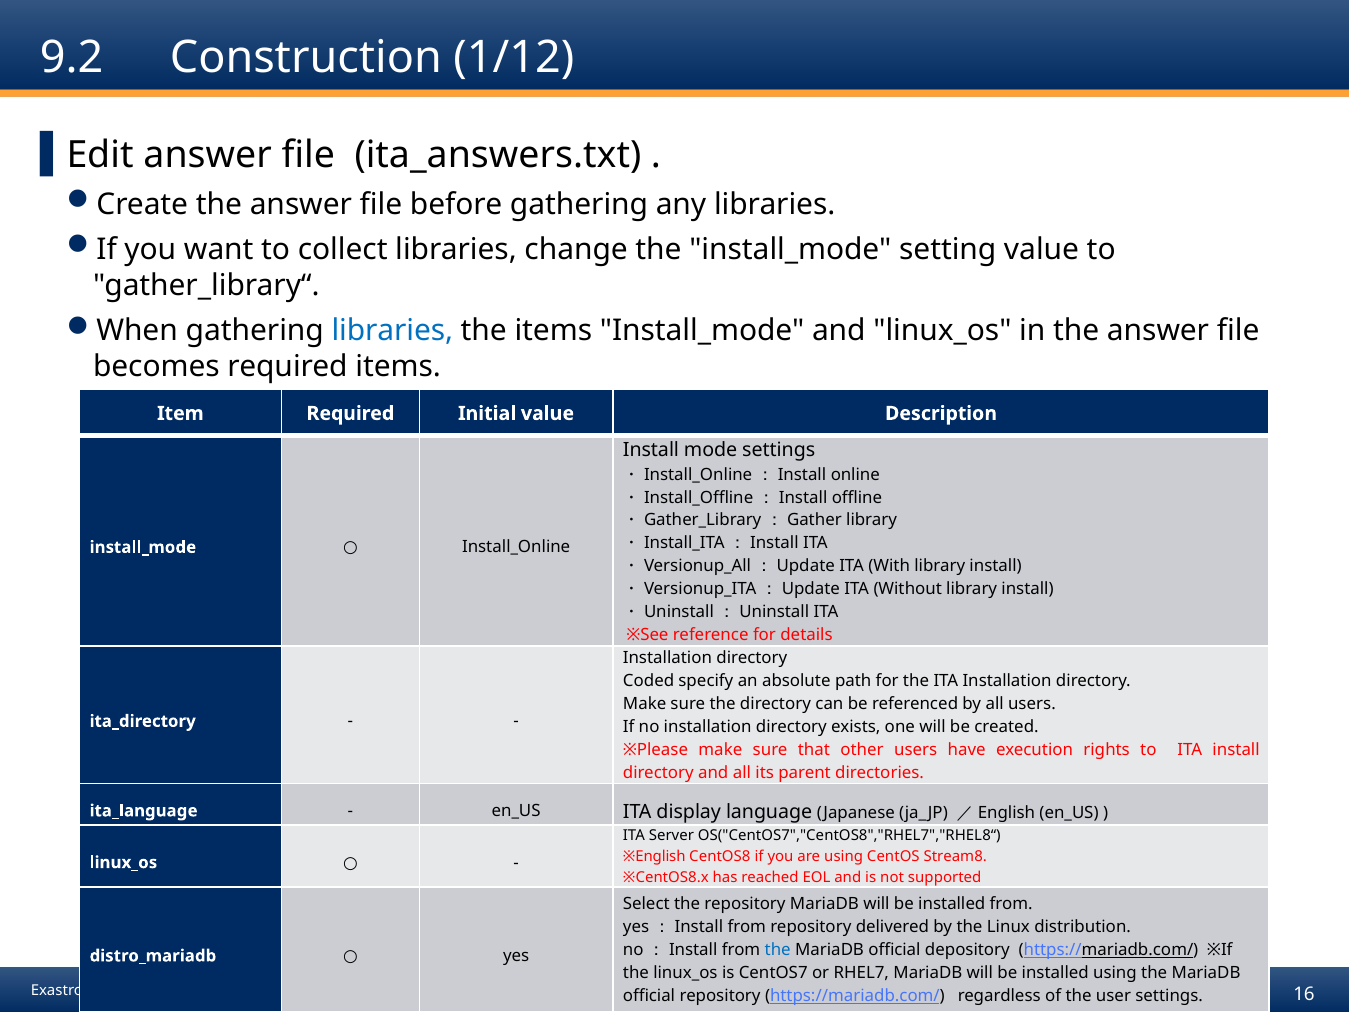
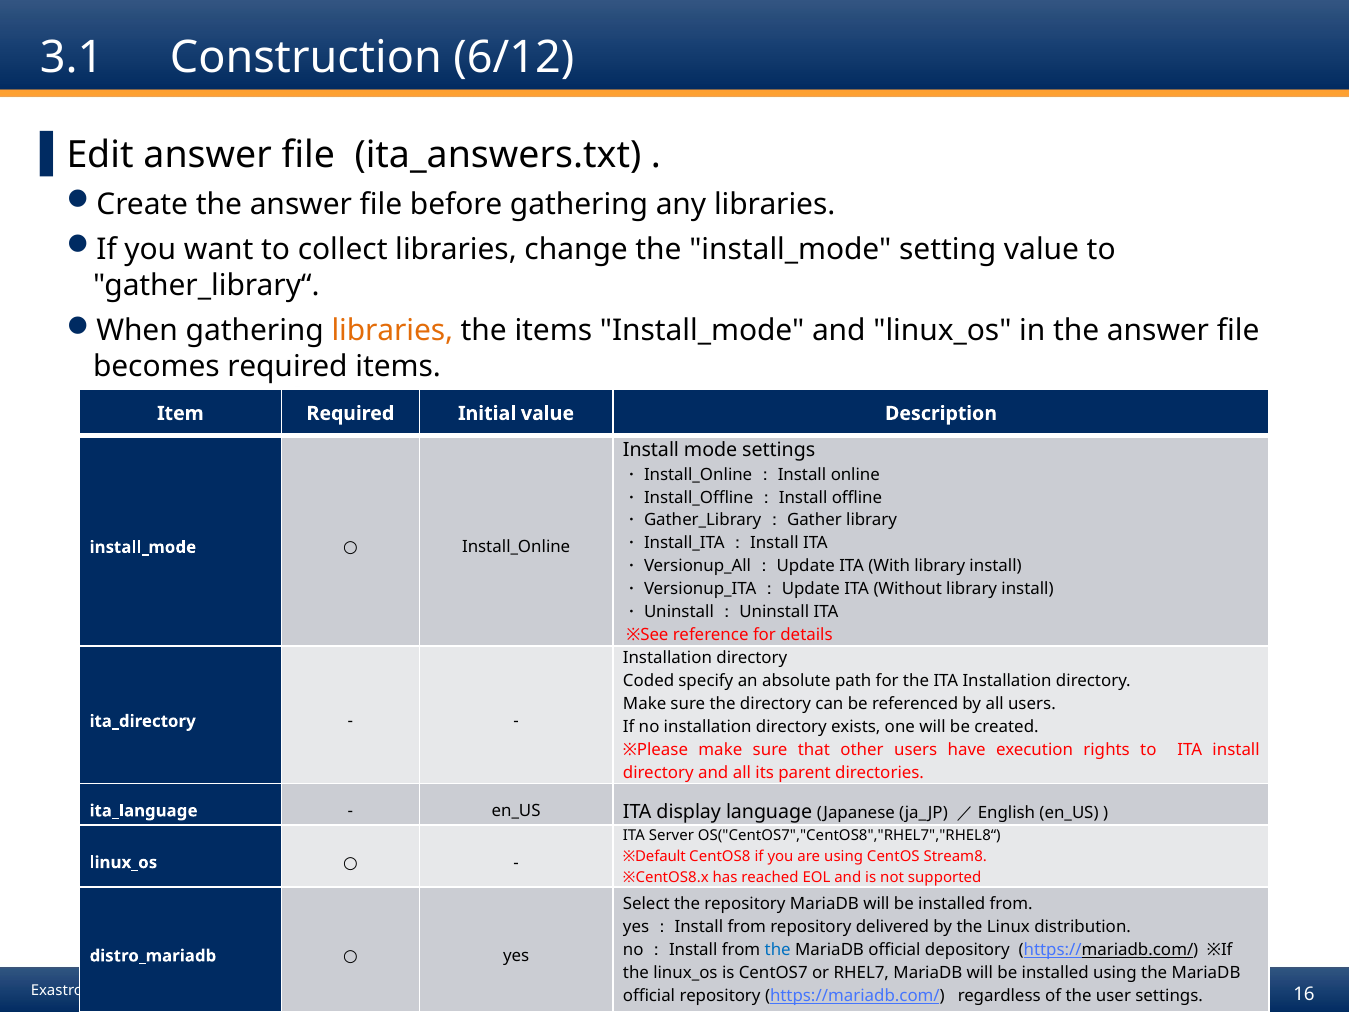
9.2: 9.2 -> 3.1
1/12: 1/12 -> 6/12
libraries at (392, 331) colour: blue -> orange
※English: ※English -> ※Default
